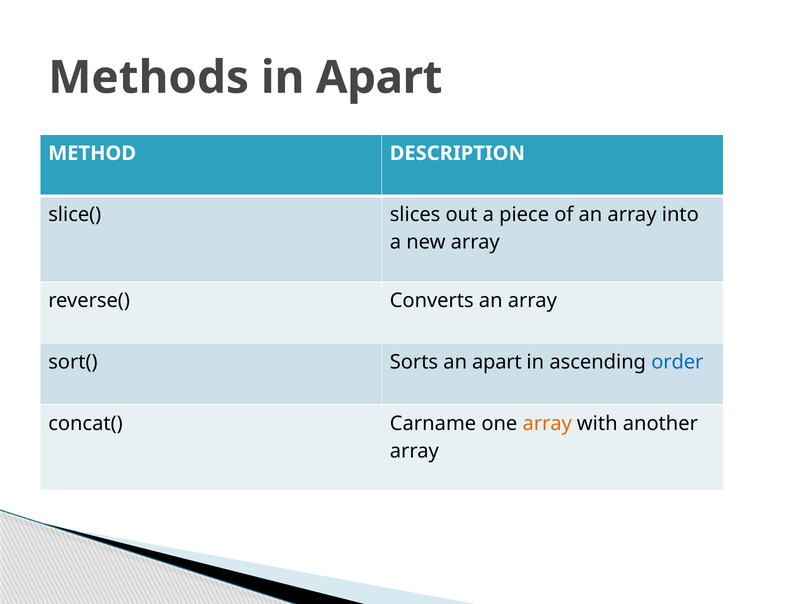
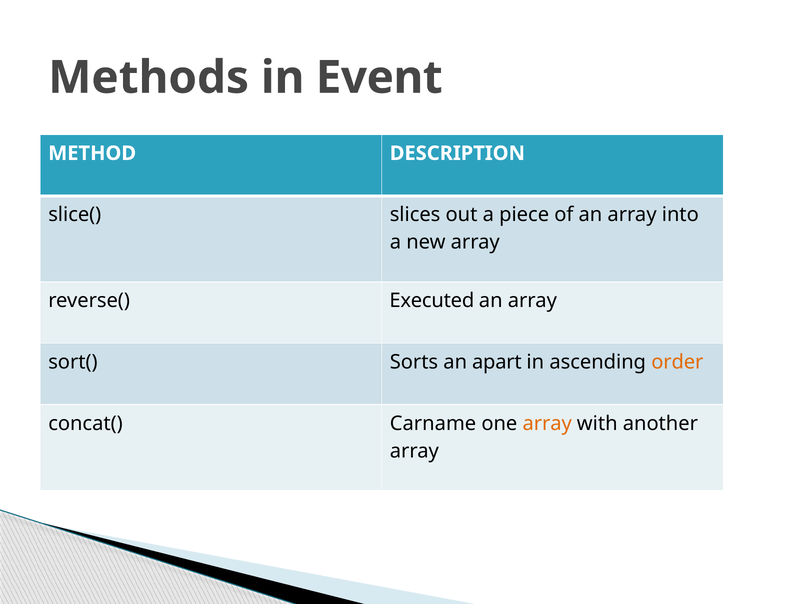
in Apart: Apart -> Event
Converts: Converts -> Executed
order colour: blue -> orange
